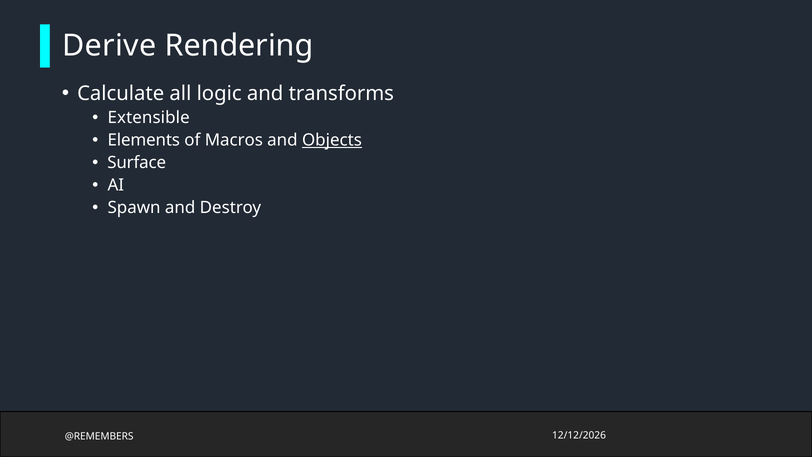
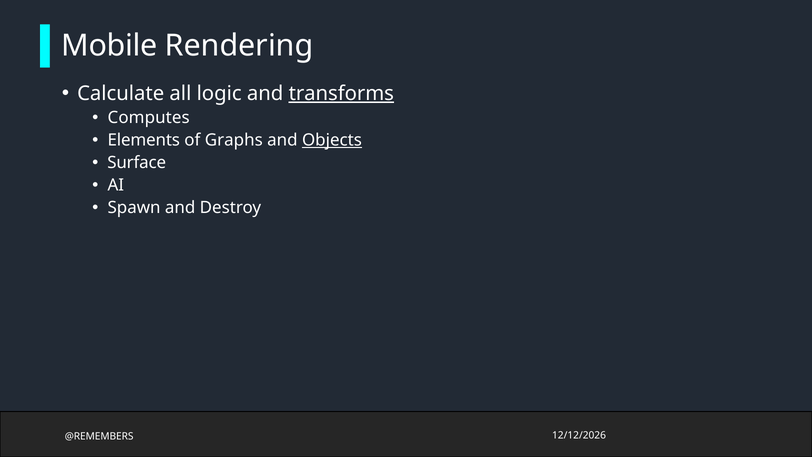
Derive: Derive -> Mobile
transforms underline: none -> present
Extensible: Extensible -> Computes
Macros: Macros -> Graphs
